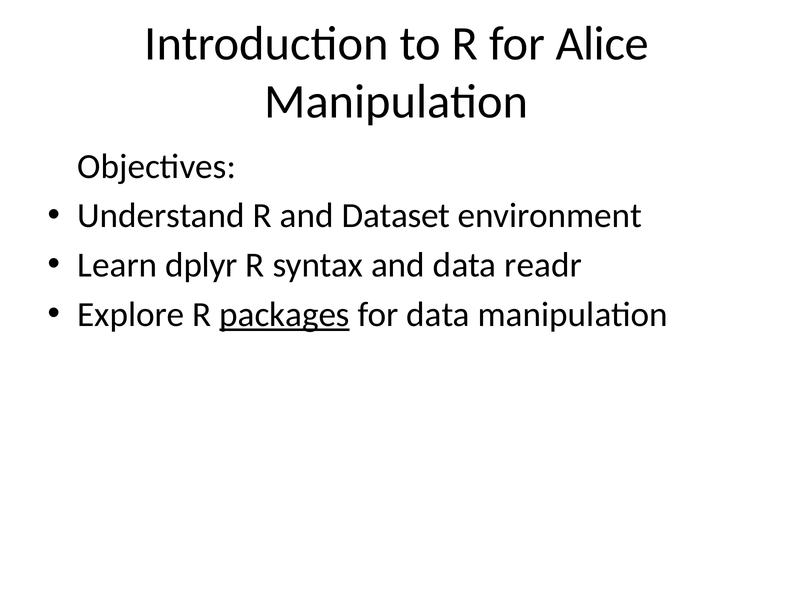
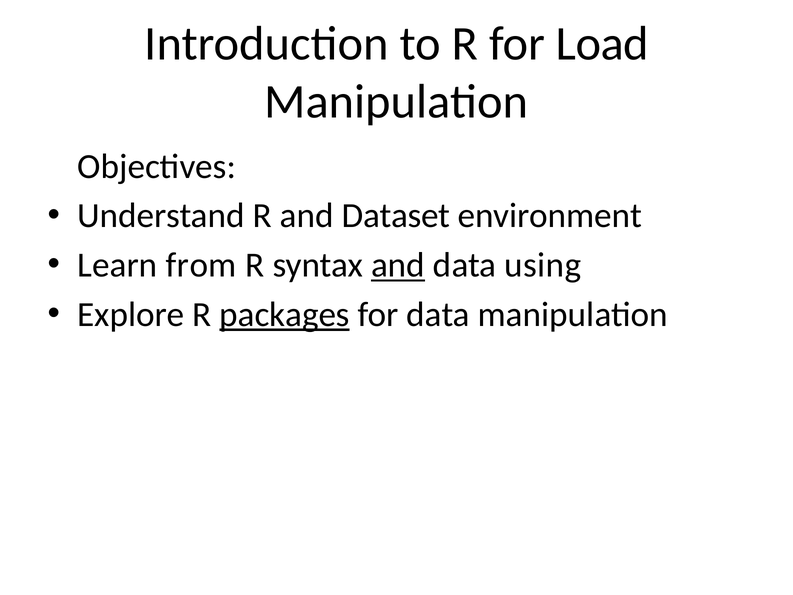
Alice: Alice -> Load
dplyr: dplyr -> from
and at (398, 265) underline: none -> present
readr: readr -> using
